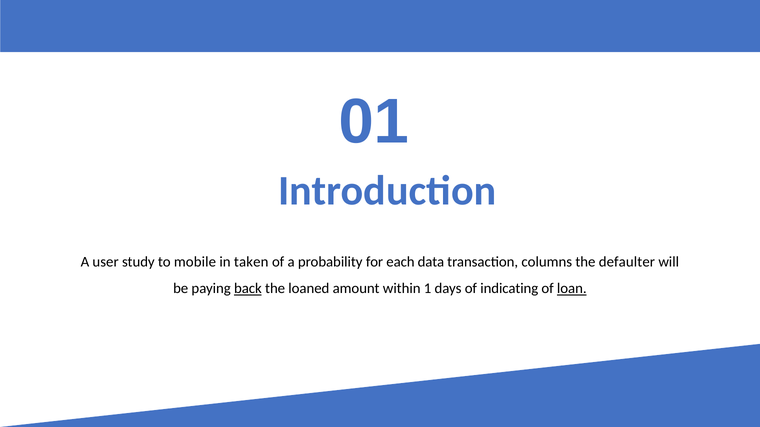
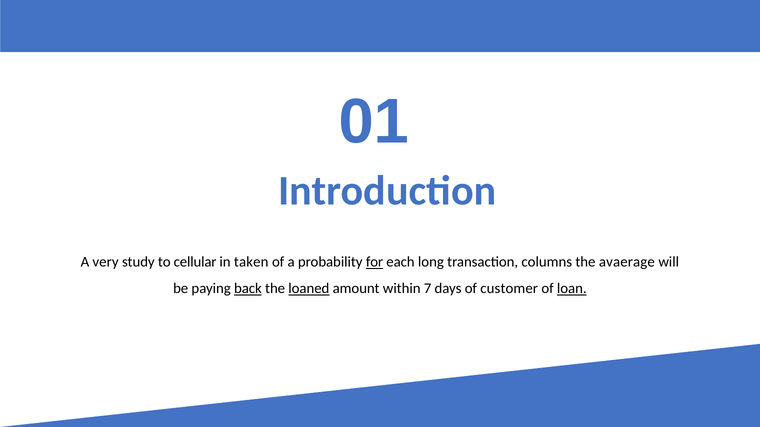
user: user -> very
mobile: mobile -> cellular
for underline: none -> present
data: data -> long
defaulter: defaulter -> avaerage
loaned underline: none -> present
1: 1 -> 7
indicating: indicating -> customer
